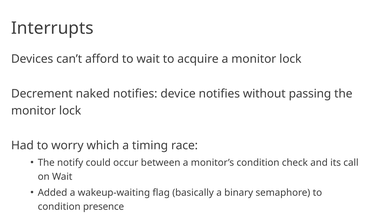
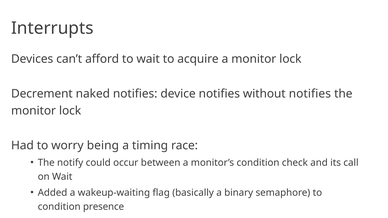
without passing: passing -> notifies
which: which -> being
